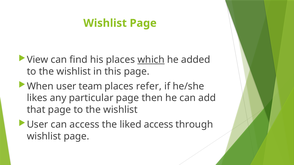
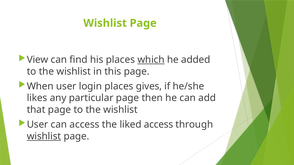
team: team -> login
refer: refer -> gives
wishlist at (44, 137) underline: none -> present
